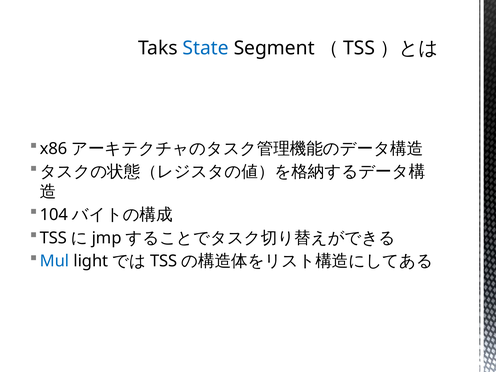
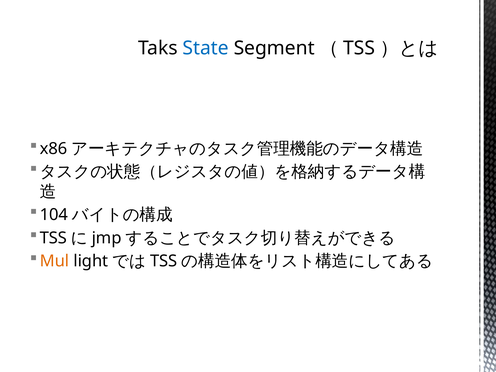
Mul colour: blue -> orange
